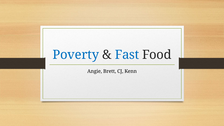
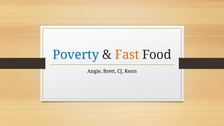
Fast colour: blue -> orange
